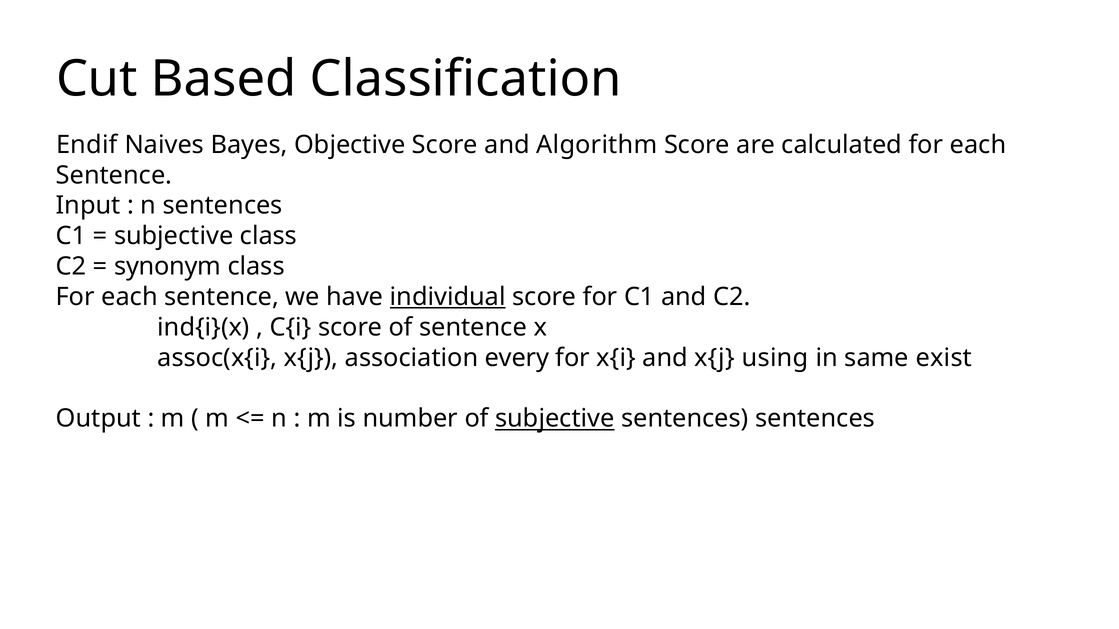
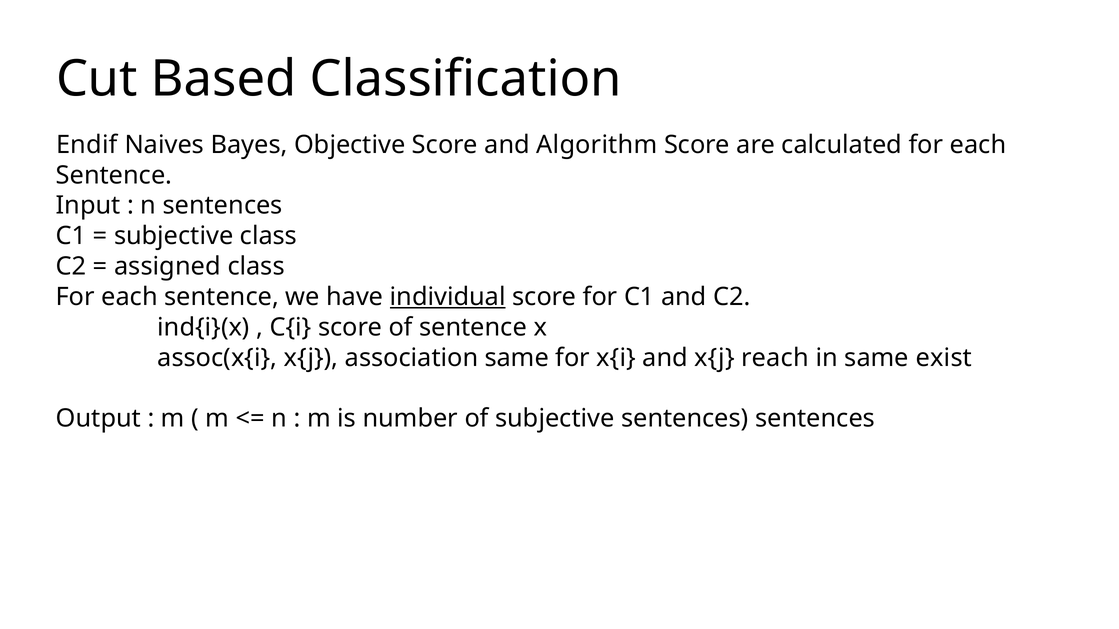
synonym: synonym -> assigned
association every: every -> same
using: using -> reach
subjective at (555, 419) underline: present -> none
